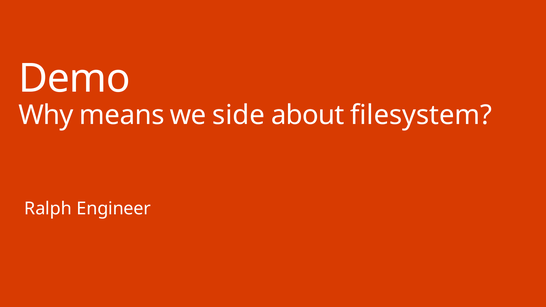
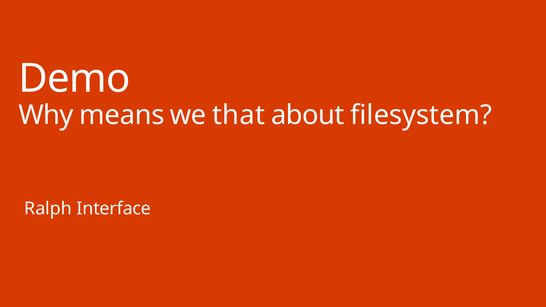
side: side -> that
Engineer: Engineer -> Interface
